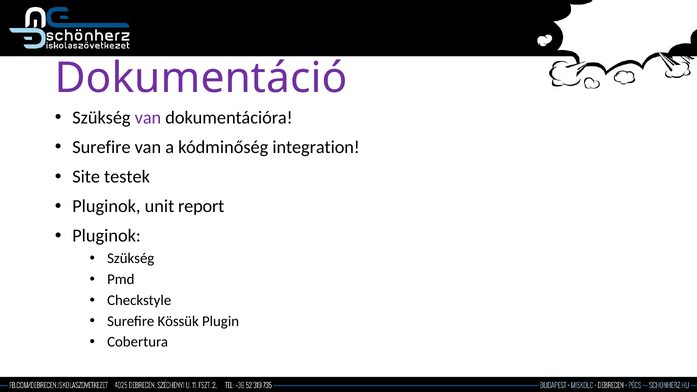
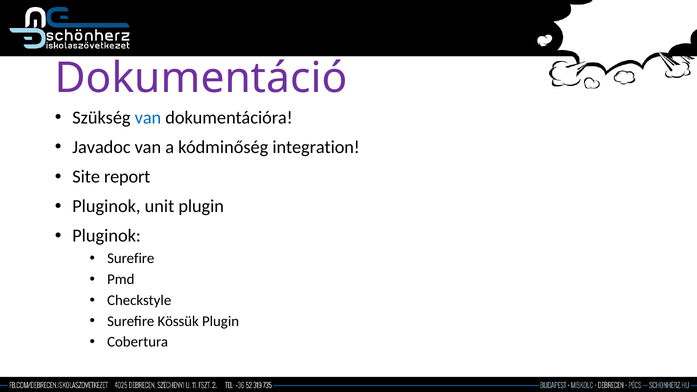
van at (148, 118) colour: purple -> blue
Surefire at (101, 147): Surefire -> Javadoc
testek: testek -> report
unit report: report -> plugin
Szükség at (131, 259): Szükség -> Surefire
